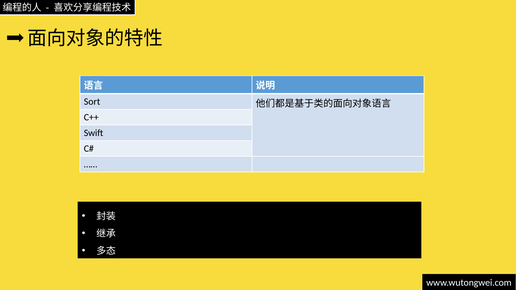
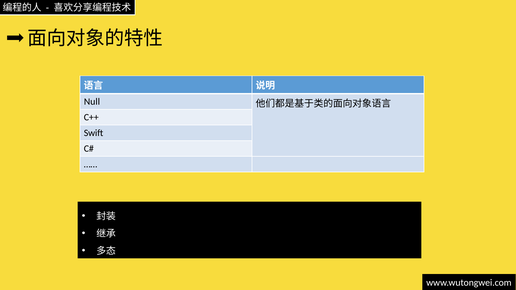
Sort: Sort -> Null
